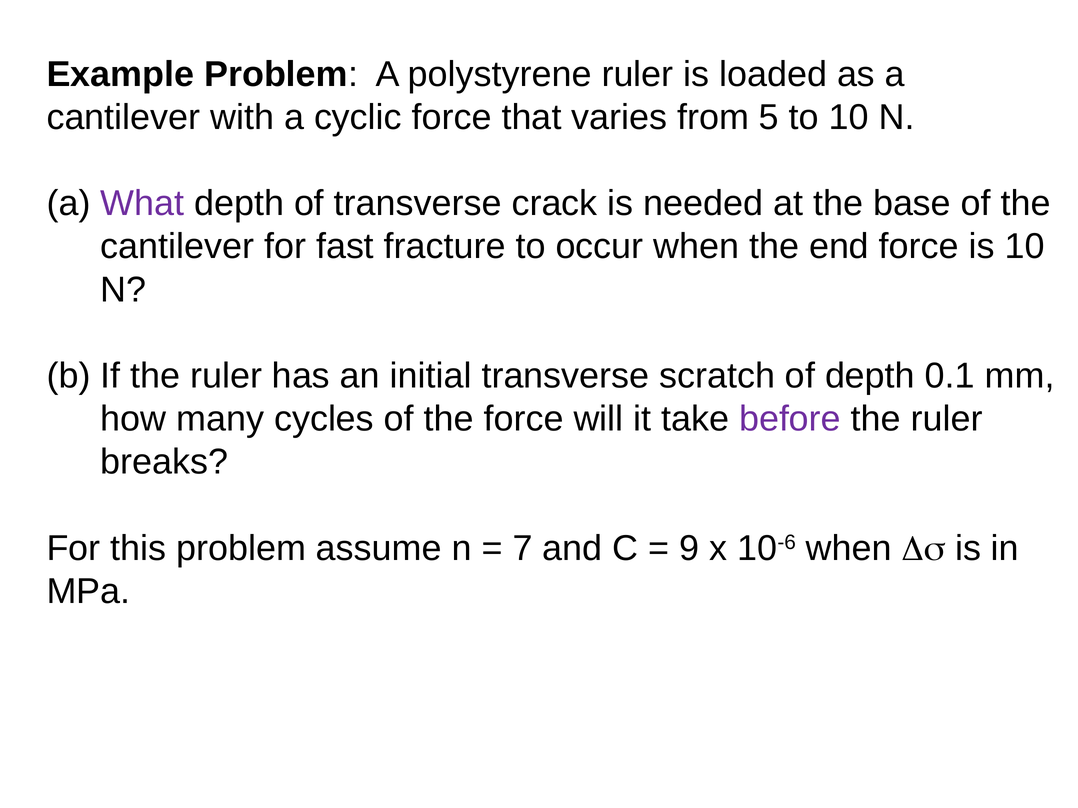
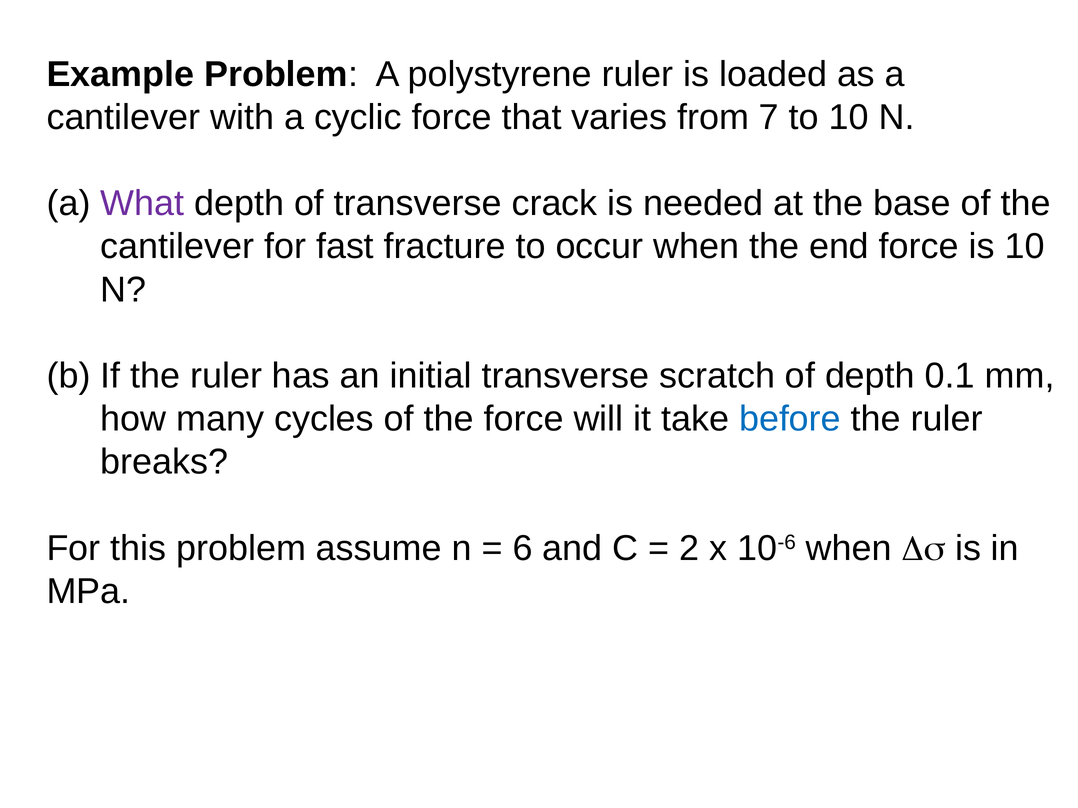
5: 5 -> 7
before colour: purple -> blue
7: 7 -> 6
9: 9 -> 2
